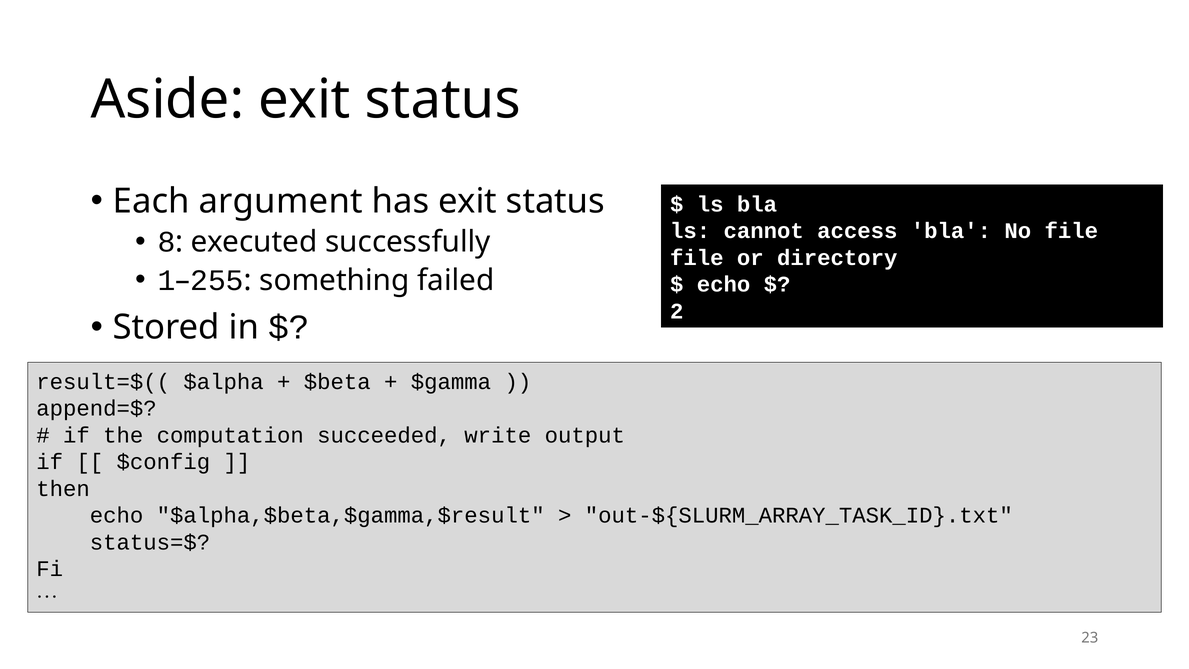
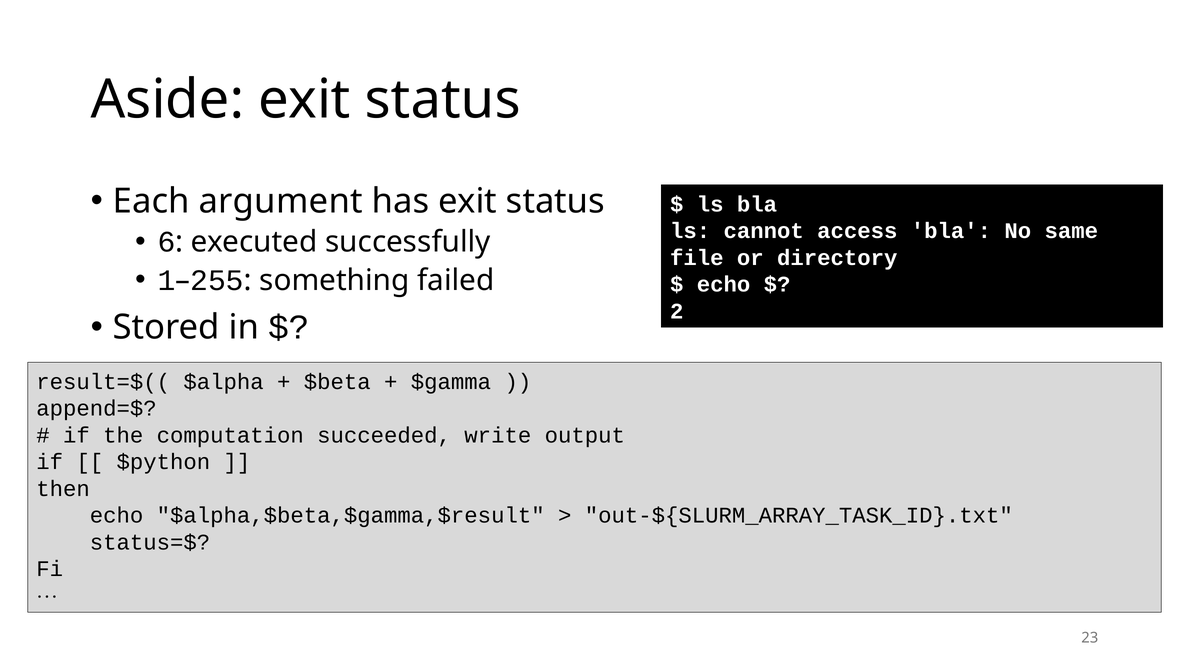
No file: file -> same
8: 8 -> 6
$config: $config -> $python
